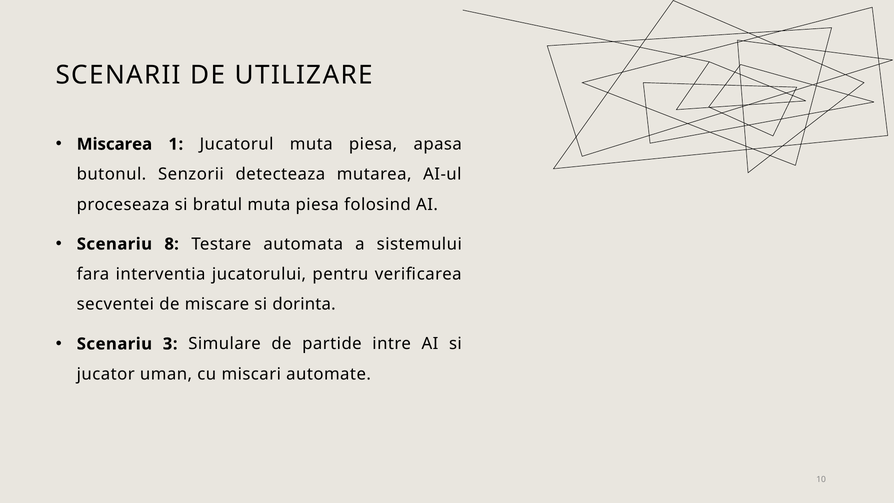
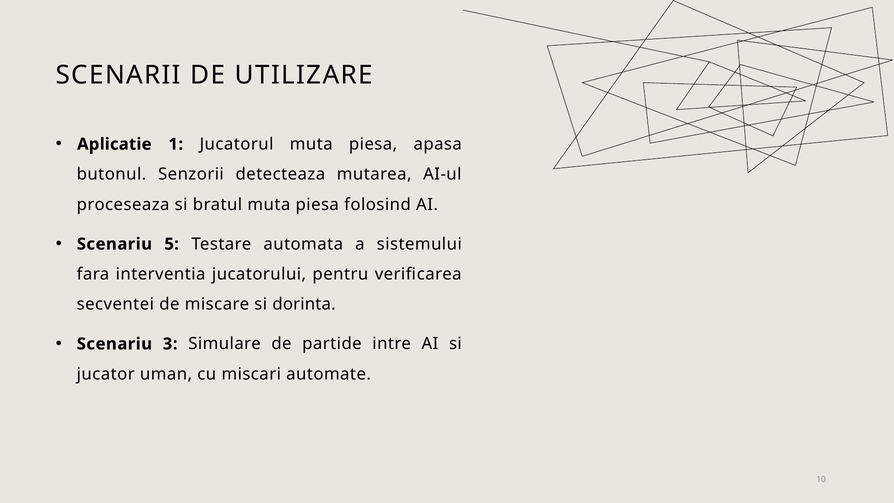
Miscarea: Miscarea -> Aplicatie
8: 8 -> 5
